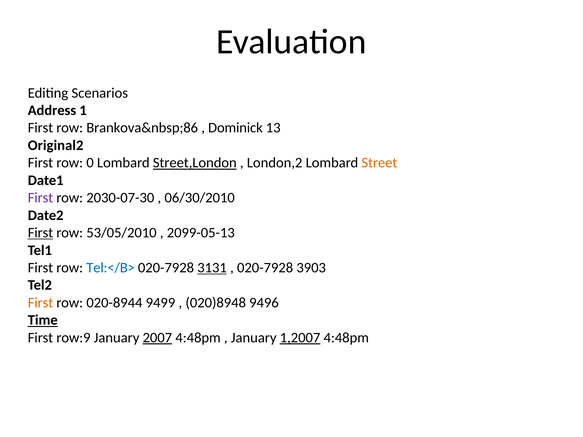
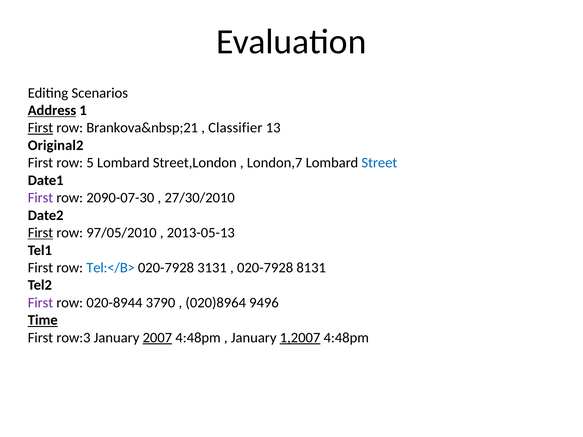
Address underline: none -> present
First at (40, 128) underline: none -> present
Brankova&nbsp;86: Brankova&nbsp;86 -> Brankova&nbsp;21
Dominick: Dominick -> Classifier
0: 0 -> 5
Street,London underline: present -> none
London,2: London,2 -> London,7
Street colour: orange -> blue
2030-07-30: 2030-07-30 -> 2090-07-30
06/30/2010: 06/30/2010 -> 27/30/2010
53/05/2010: 53/05/2010 -> 97/05/2010
2099-05-13: 2099-05-13 -> 2013-05-13
3131 underline: present -> none
3903: 3903 -> 8131
First at (40, 303) colour: orange -> purple
9499: 9499 -> 3790
020)8948: 020)8948 -> 020)8964
row:9: row:9 -> row:3
